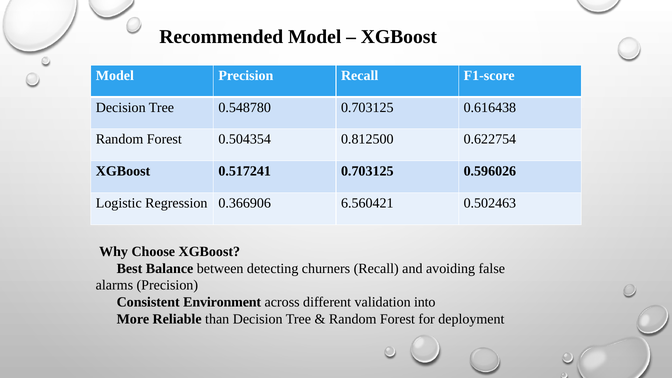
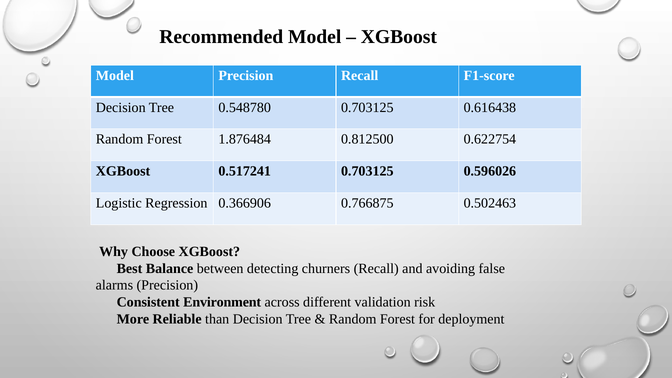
0.504354: 0.504354 -> 1.876484
6.560421: 6.560421 -> 0.766875
into: into -> risk
